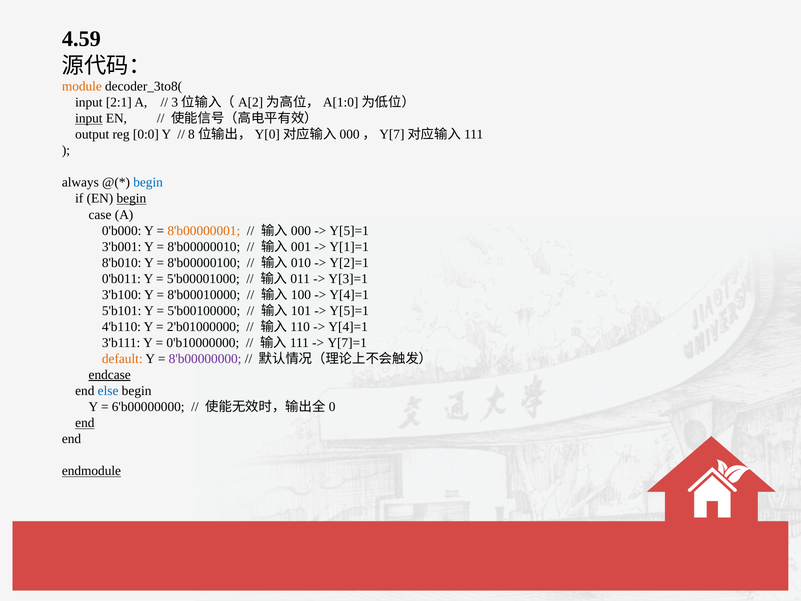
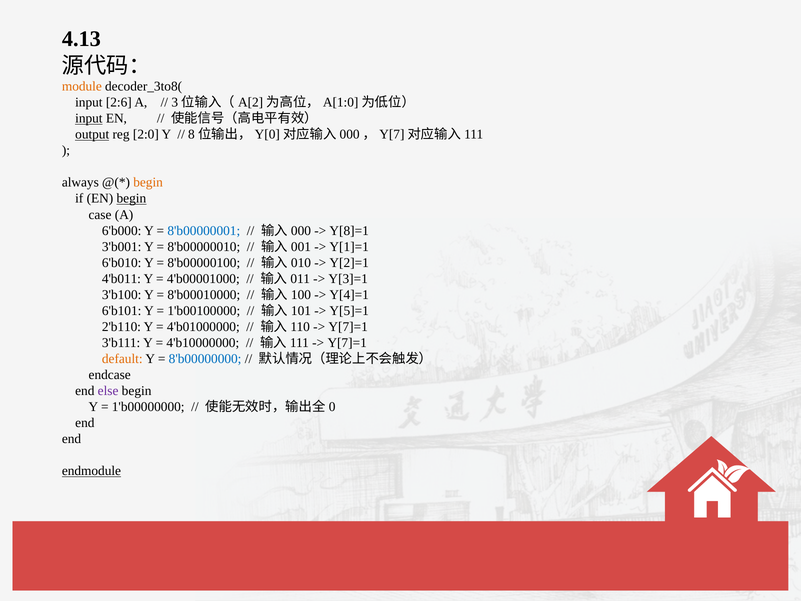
4.59: 4.59 -> 4.13
2:1: 2:1 -> 2:6
output underline: none -> present
0:0: 0:0 -> 2:0
begin at (148, 182) colour: blue -> orange
0'b000: 0'b000 -> 6'b000
8'b00000001 colour: orange -> blue
Y[5]=1 at (349, 231): Y[5]=1 -> Y[8]=1
8'b010: 8'b010 -> 6'b010
0'b011: 0'b011 -> 4'b011
5'b00001000: 5'b00001000 -> 4'b00001000
5'b101: 5'b101 -> 6'b101
5'b00100000: 5'b00100000 -> 1'b00100000
4'b110: 4'b110 -> 2'b110
2'b01000000: 2'b01000000 -> 4'b01000000
Y[4]=1 at (348, 327): Y[4]=1 -> Y[7]=1
0'b10000000: 0'b10000000 -> 4'b10000000
8'b00000000 colour: purple -> blue
endcase underline: present -> none
else colour: blue -> purple
6'b00000000: 6'b00000000 -> 1'b00000000
end at (85, 423) underline: present -> none
